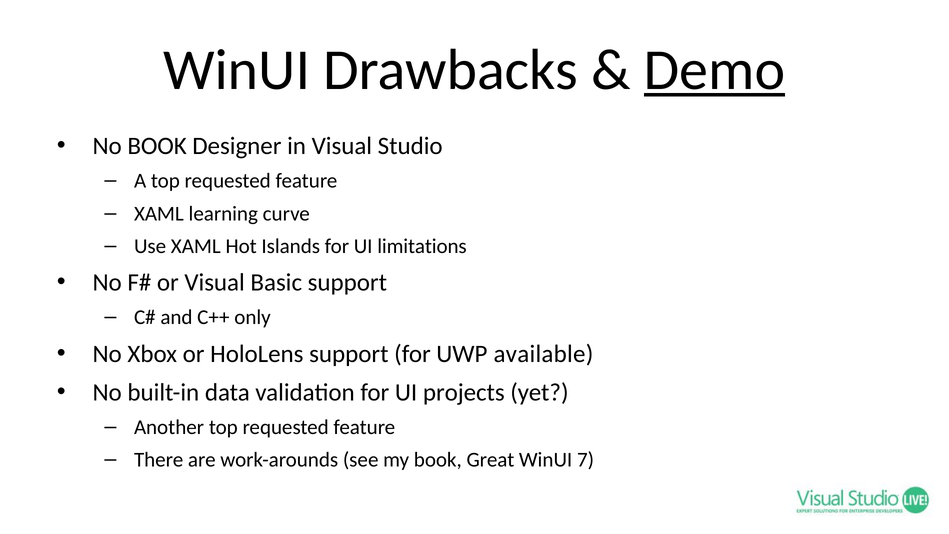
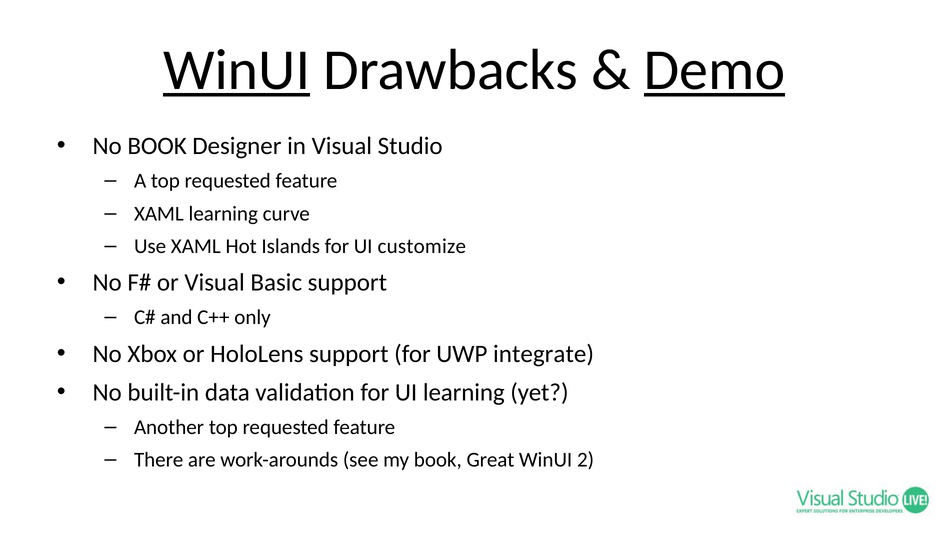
WinUI at (237, 70) underline: none -> present
limitations: limitations -> customize
available: available -> integrate
UI projects: projects -> learning
7: 7 -> 2
